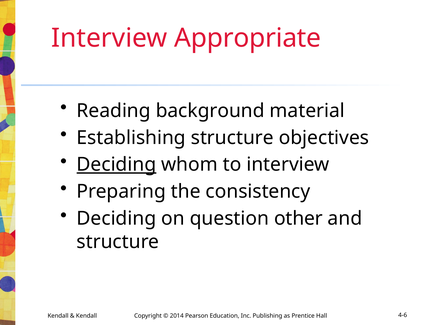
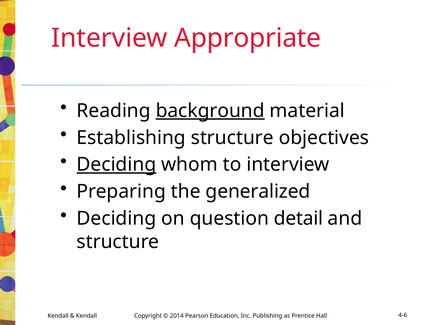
background underline: none -> present
consistency: consistency -> generalized
other: other -> detail
